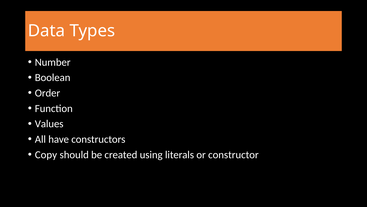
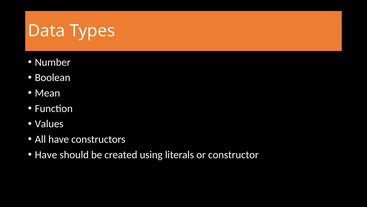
Order: Order -> Mean
Copy at (46, 154): Copy -> Have
